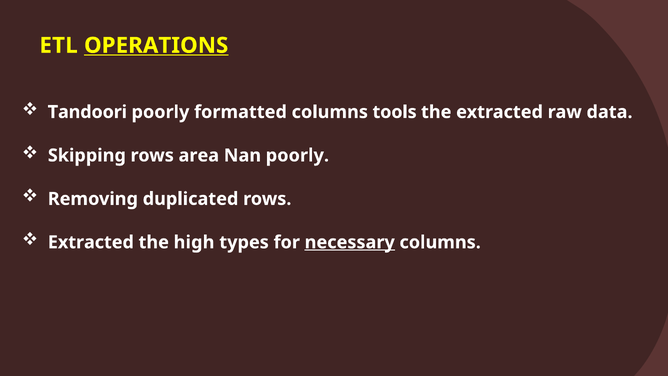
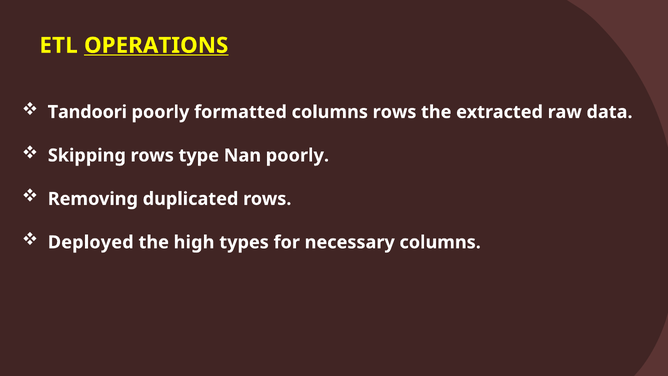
columns tools: tools -> rows
area: area -> type
Extracted at (91, 242): Extracted -> Deployed
necessary underline: present -> none
